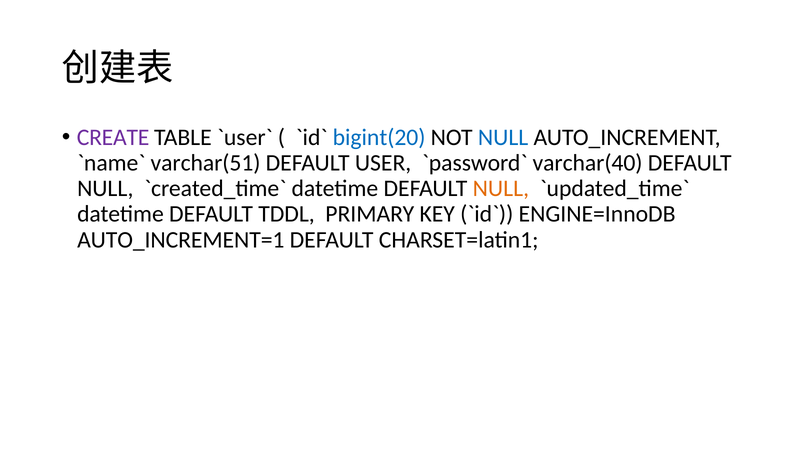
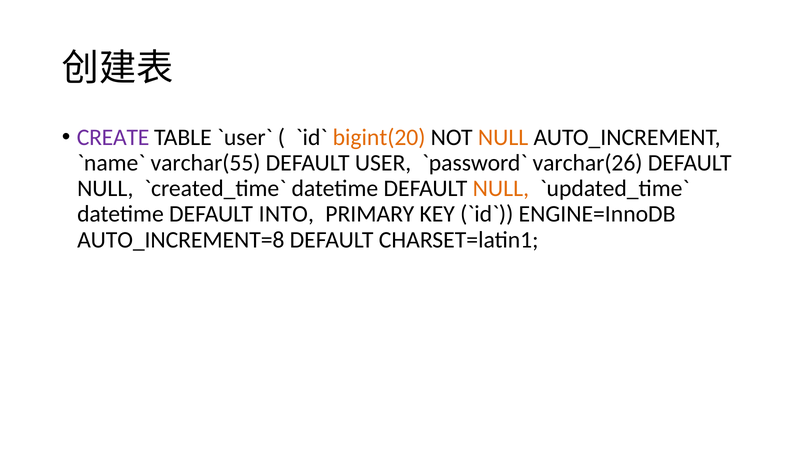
bigint(20 colour: blue -> orange
NULL at (503, 137) colour: blue -> orange
varchar(51: varchar(51 -> varchar(55
varchar(40: varchar(40 -> varchar(26
TDDL: TDDL -> INTO
AUTO_INCREMENT=1: AUTO_INCREMENT=1 -> AUTO_INCREMENT=8
